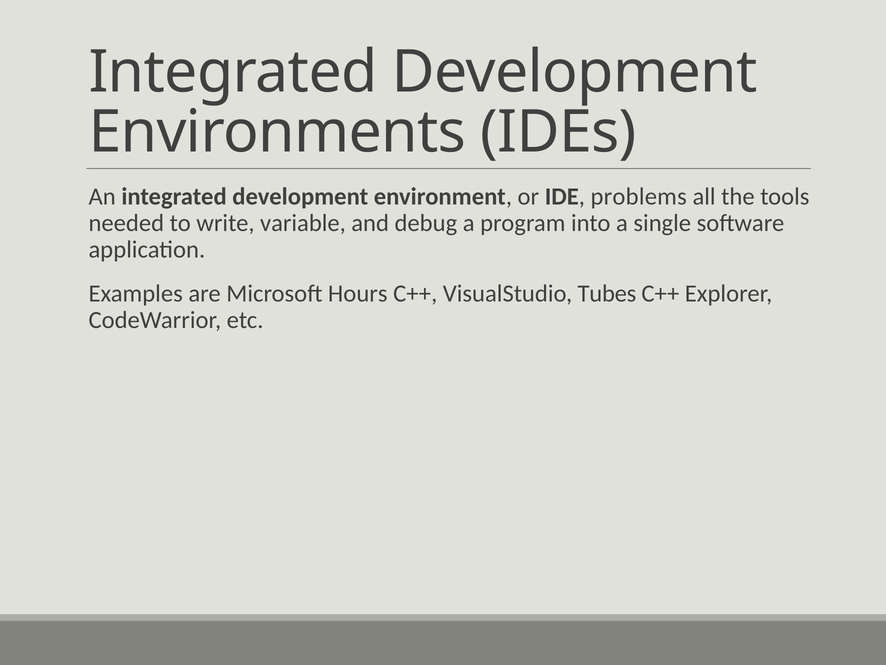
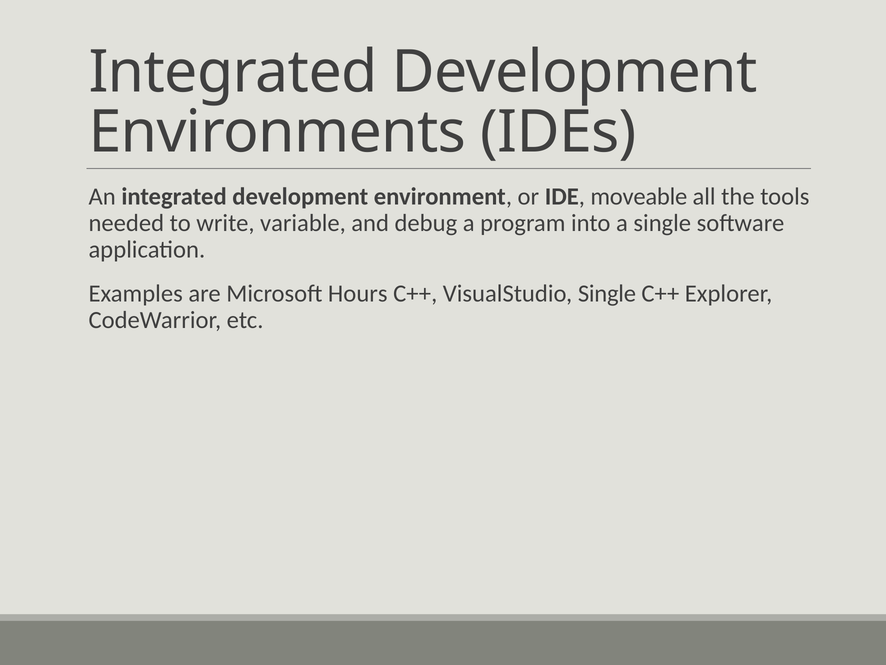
problems: problems -> moveable
VisualStudio Tubes: Tubes -> Single
